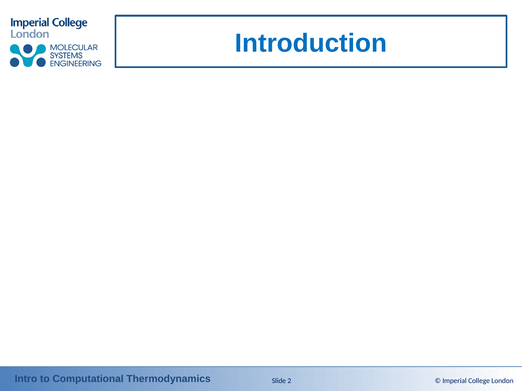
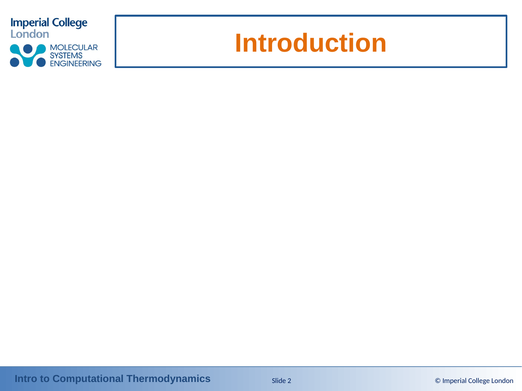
Introduction colour: blue -> orange
